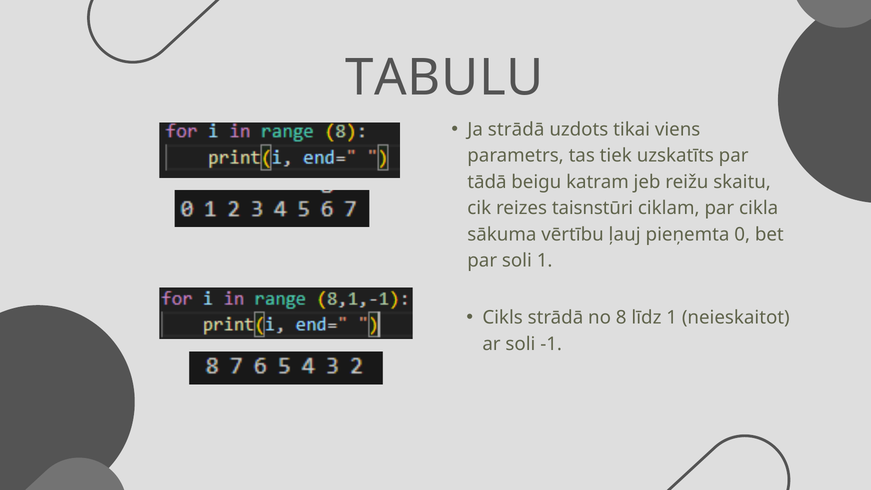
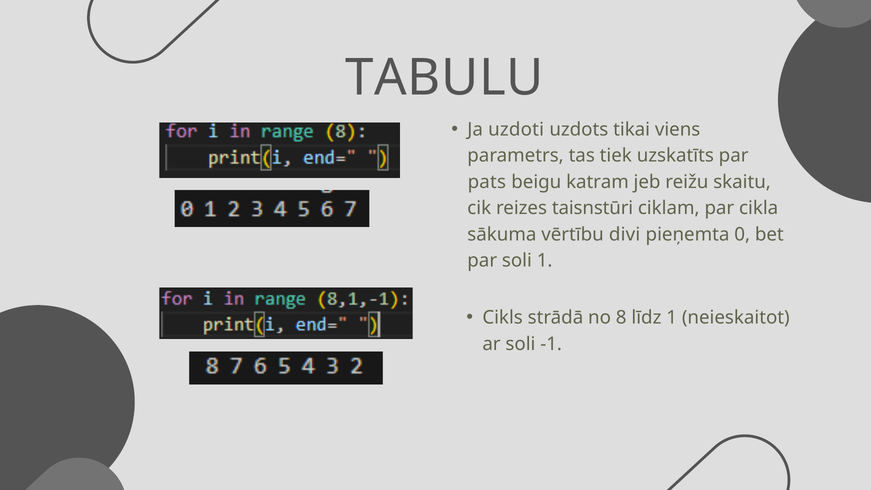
Ja strādā: strādā -> uzdoti
tādā: tādā -> pats
ļauj: ļauj -> divi
